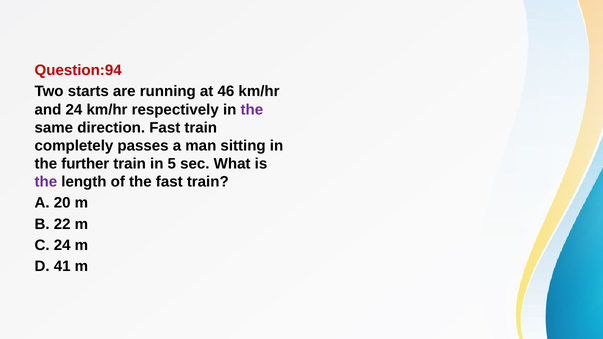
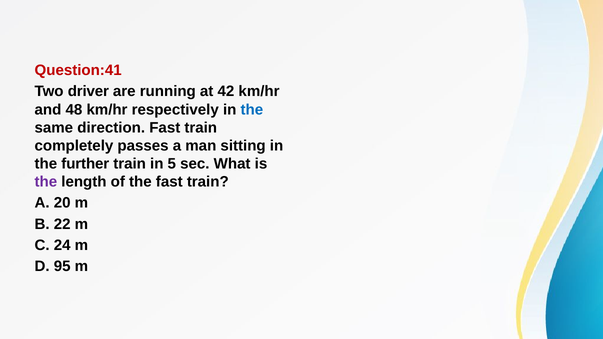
Question:94: Question:94 -> Question:41
starts: starts -> driver
46: 46 -> 42
and 24: 24 -> 48
the at (252, 110) colour: purple -> blue
41: 41 -> 95
